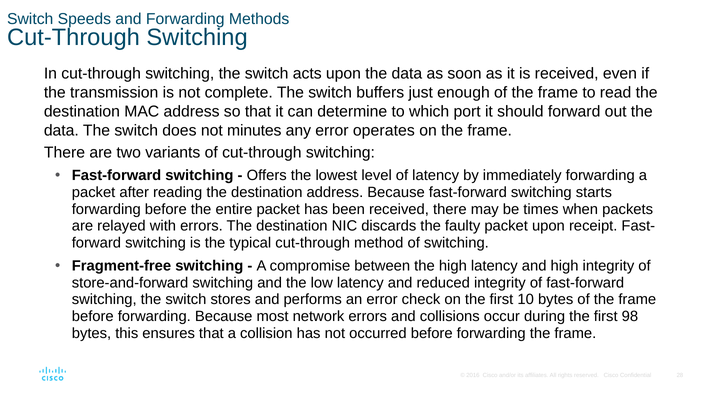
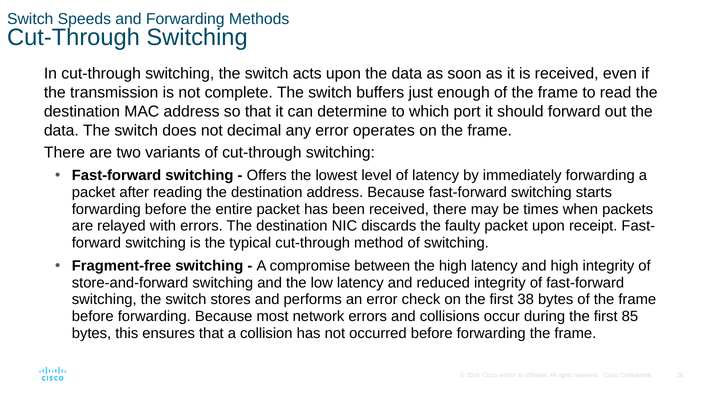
minutes: minutes -> decimal
10: 10 -> 38
98: 98 -> 85
